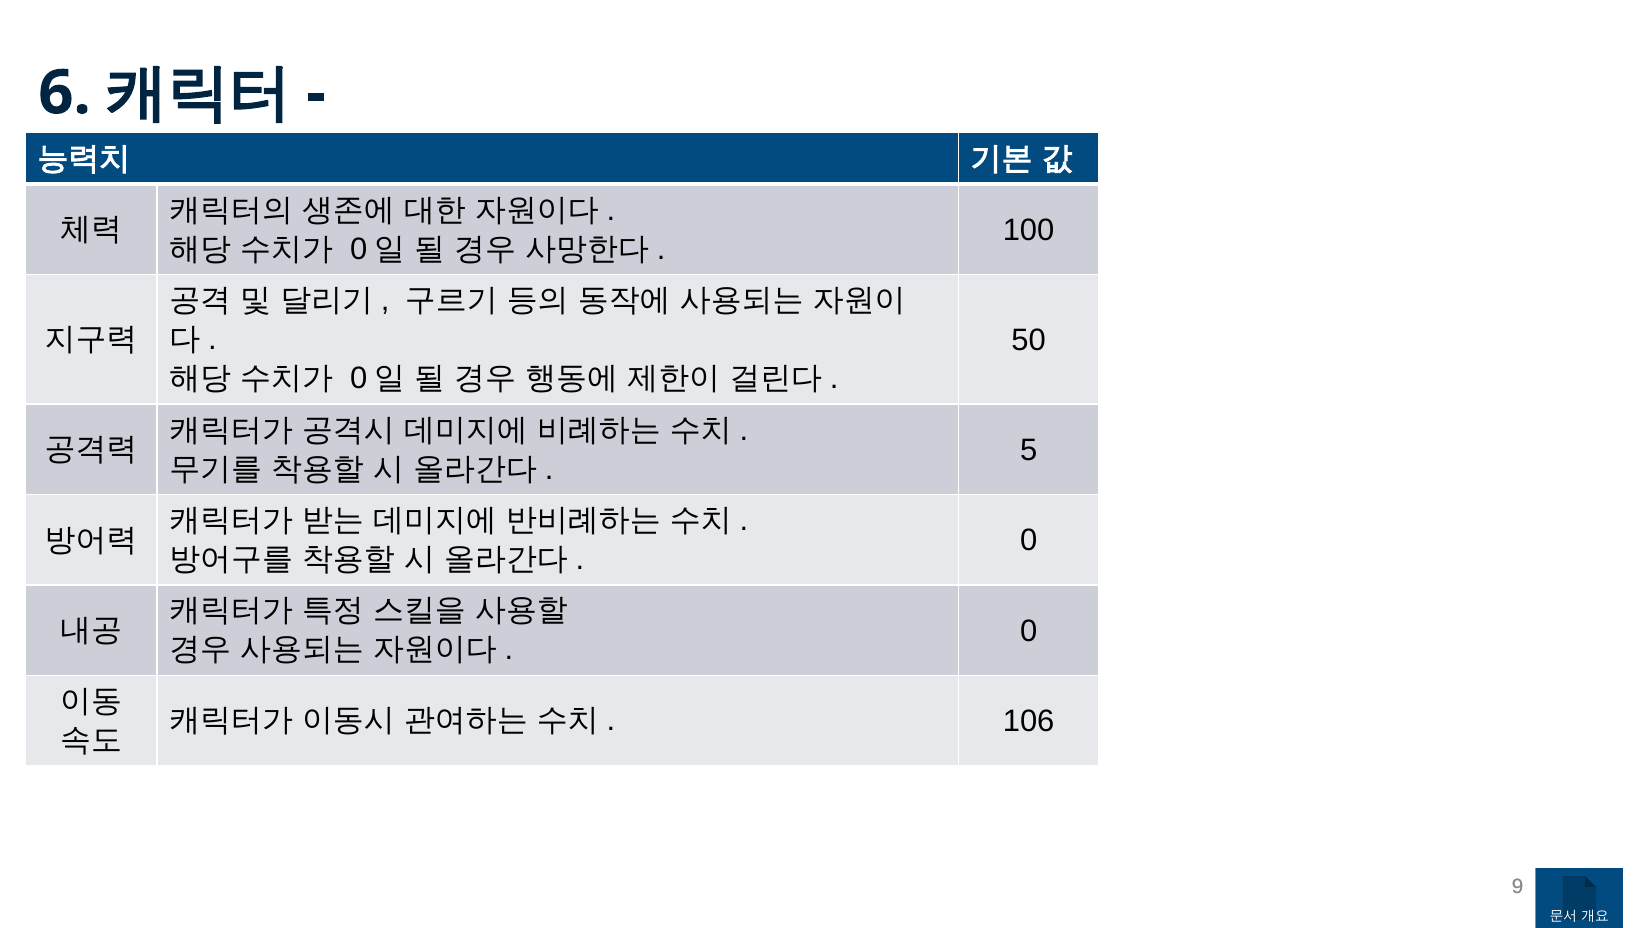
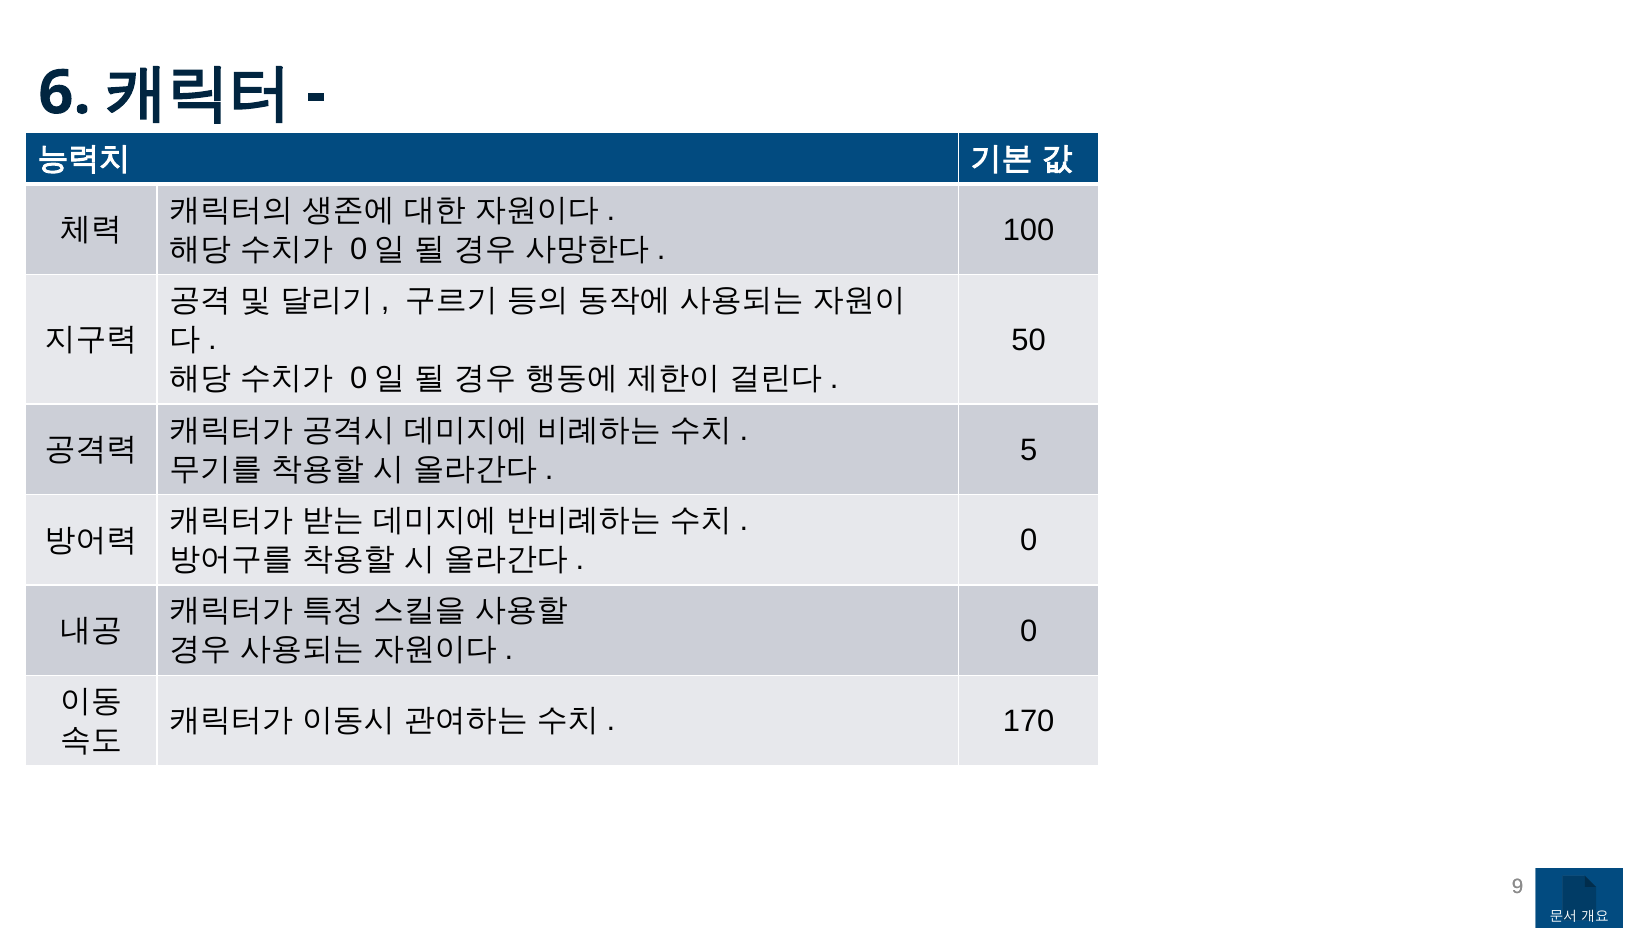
106: 106 -> 170
